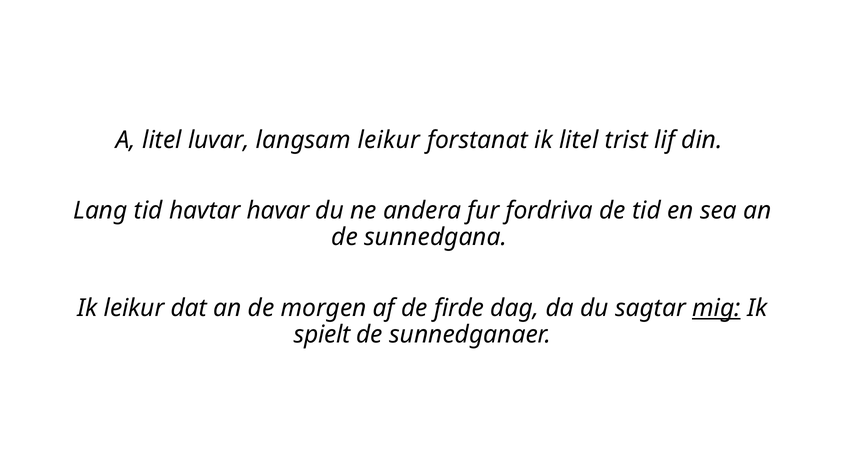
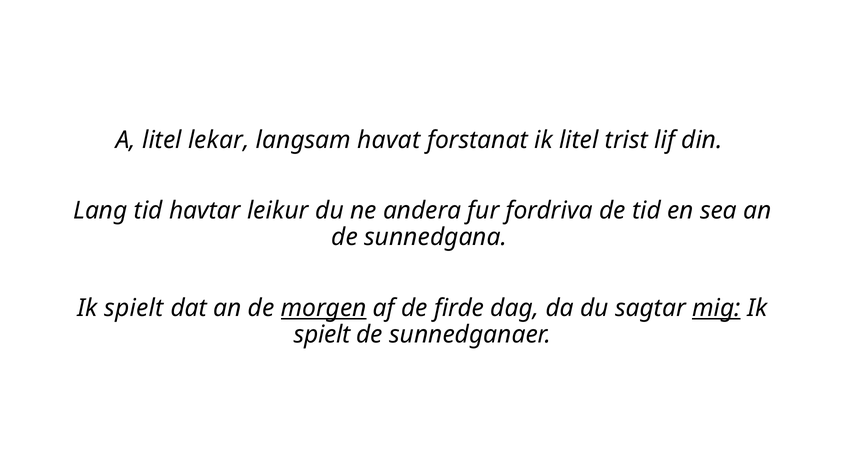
luvar: luvar -> lekar
langsam leikur: leikur -> havat
havar: havar -> leikur
leikur at (134, 308): leikur -> spielt
morgen underline: none -> present
